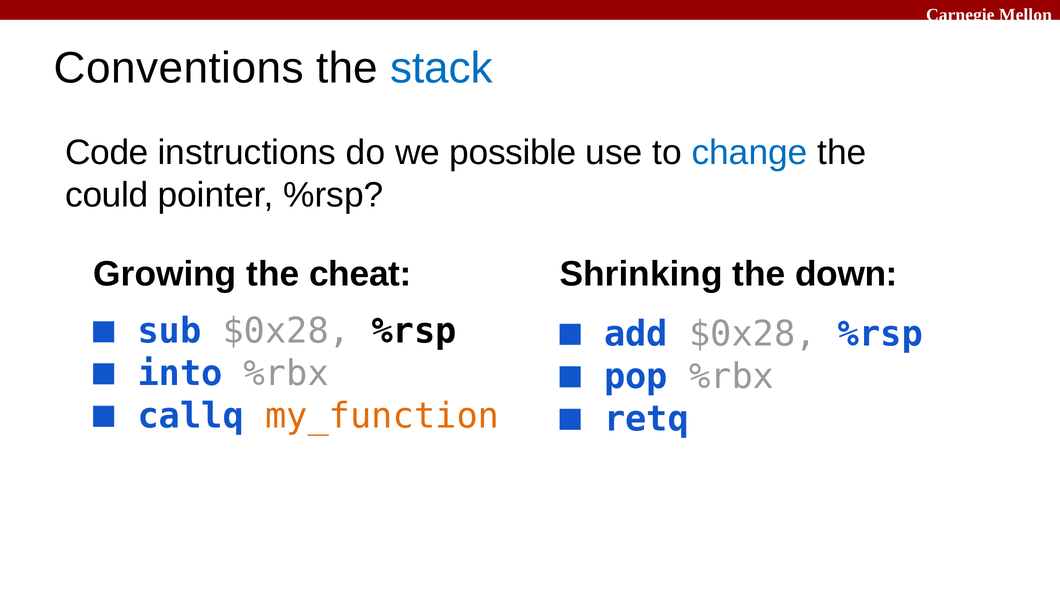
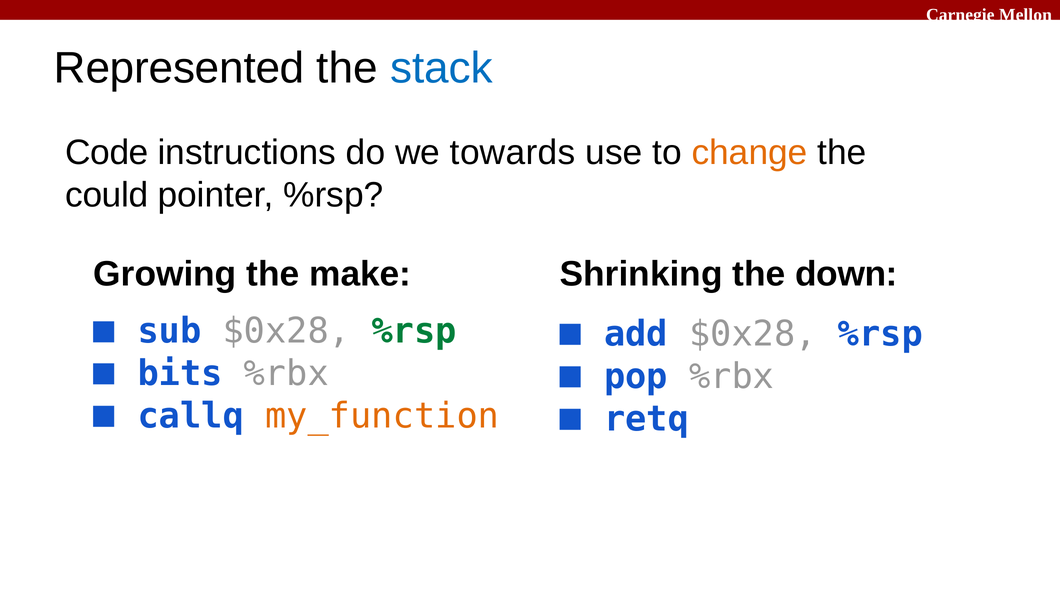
Conventions: Conventions -> Represented
possible: possible -> towards
change colour: blue -> orange
cheat: cheat -> make
%rsp at (414, 331) colour: black -> green
into: into -> bits
